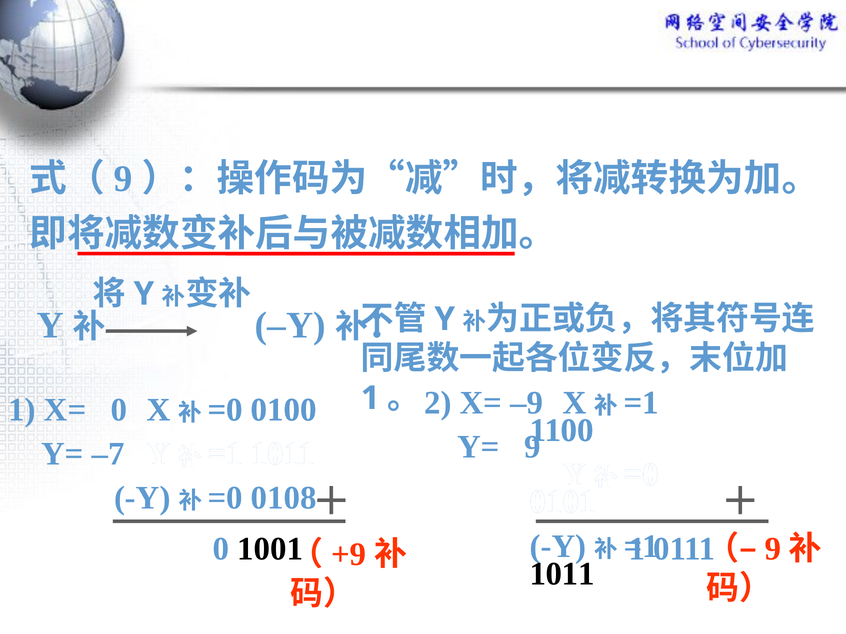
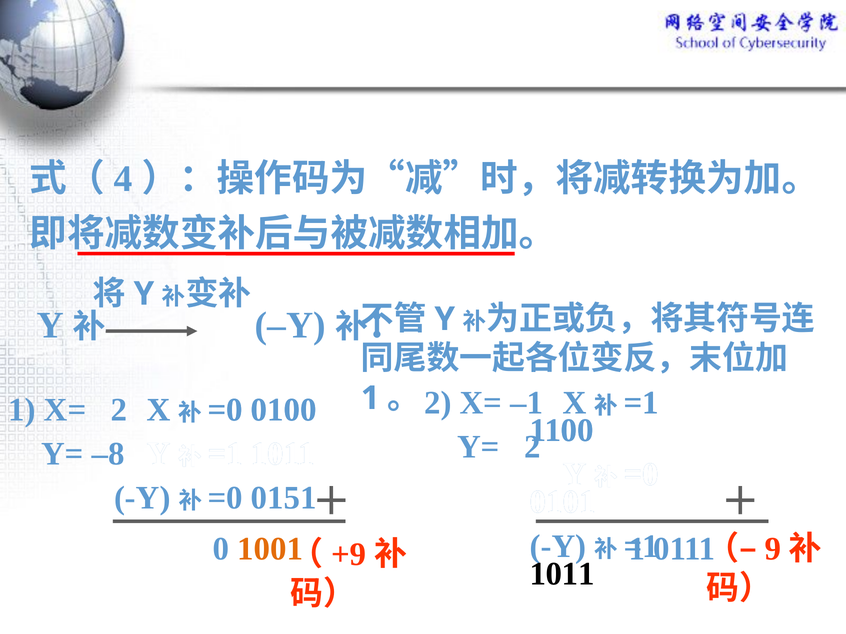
9 at (123, 179): 9 -> 4
–9: –9 -> –1
X= 0: 0 -> 2
Y= 9: 9 -> 2
–7: –7 -> –8
0108: 0108 -> 0151
1001 colour: black -> orange
